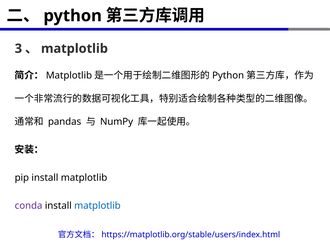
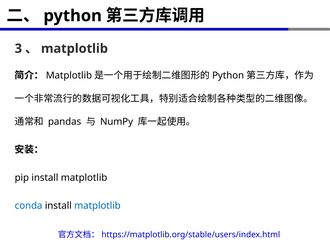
conda colour: purple -> blue
